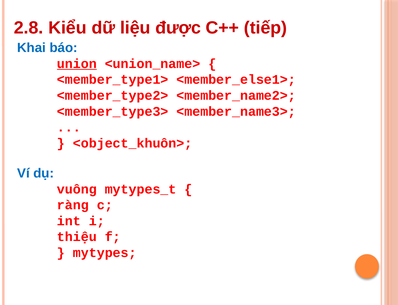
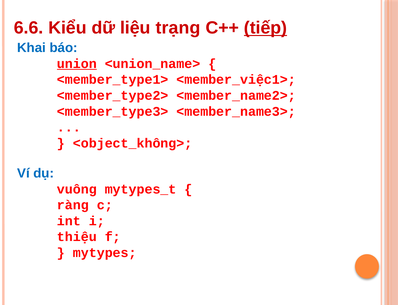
2.8: 2.8 -> 6.6
được: được -> trạng
tiếp underline: none -> present
<member_else1>: <member_else1> -> <member_việc1>
<object_khuôn>: <object_khuôn> -> <object_không>
